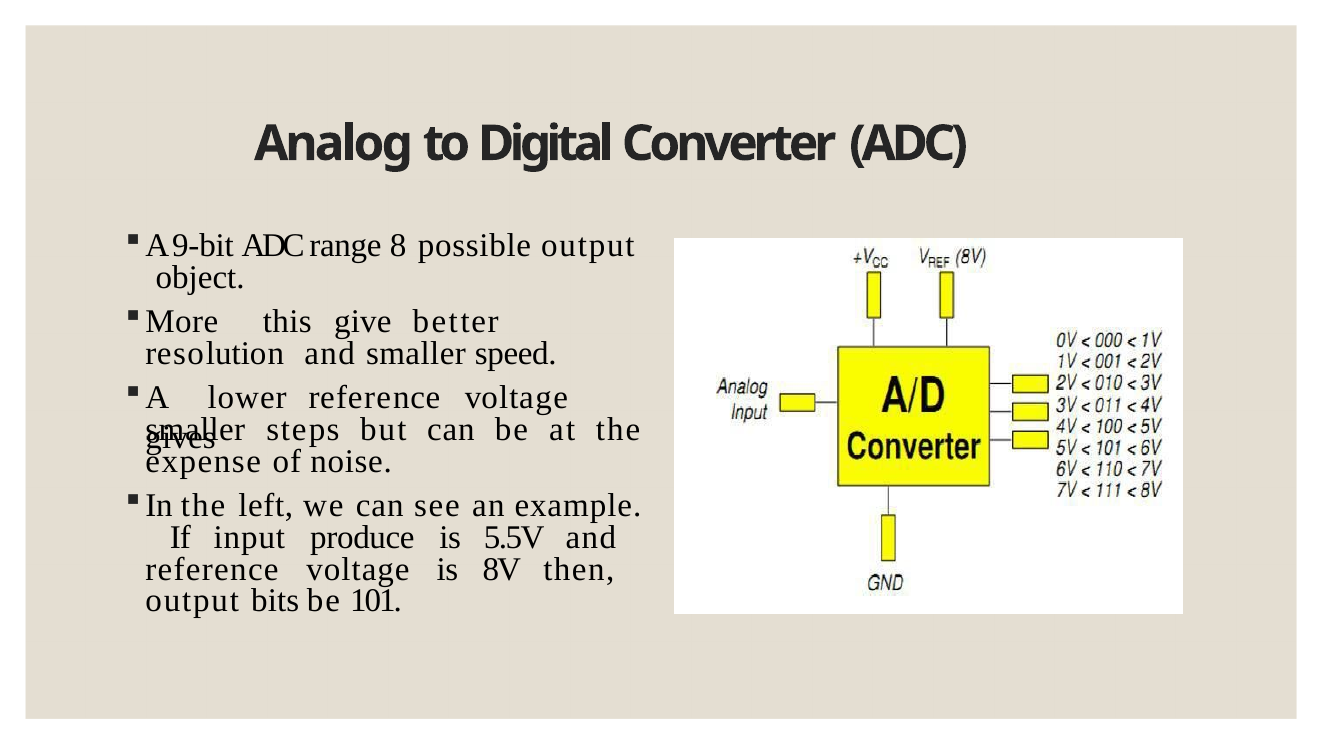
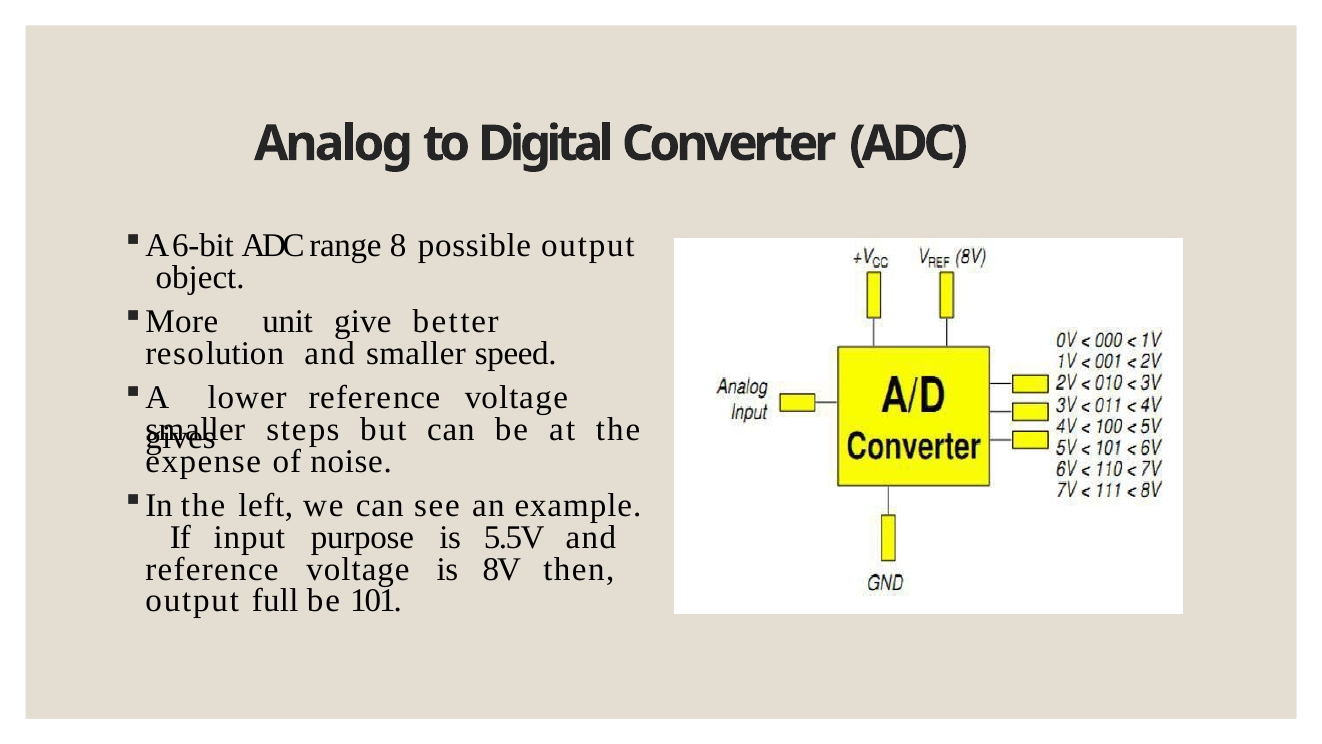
9-bit: 9-bit -> 6-bit
this: this -> unit
produce: produce -> purpose
bits: bits -> full
